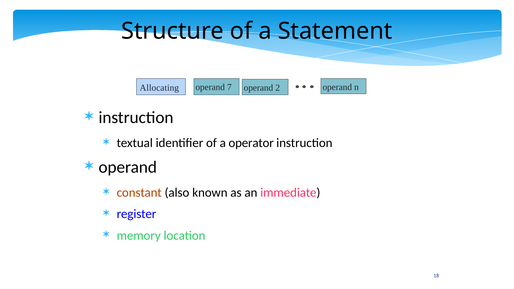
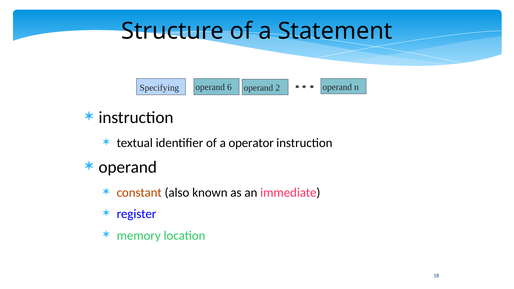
Allocating: Allocating -> Specifying
7: 7 -> 6
